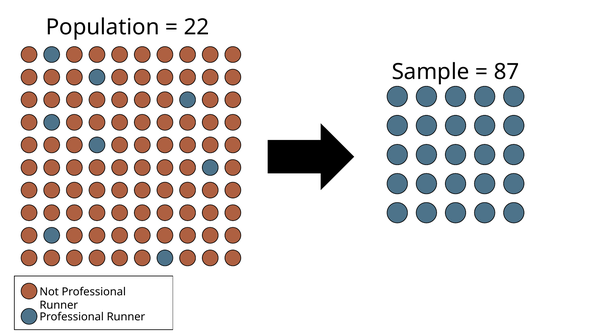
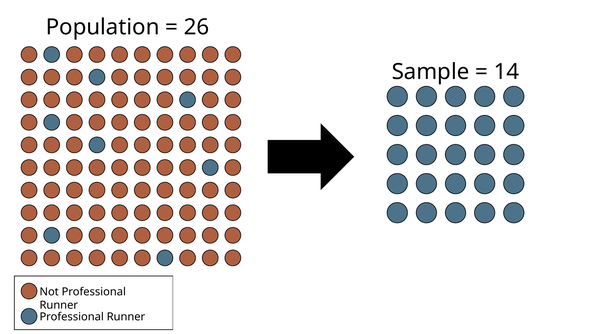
22: 22 -> 26
87: 87 -> 14
